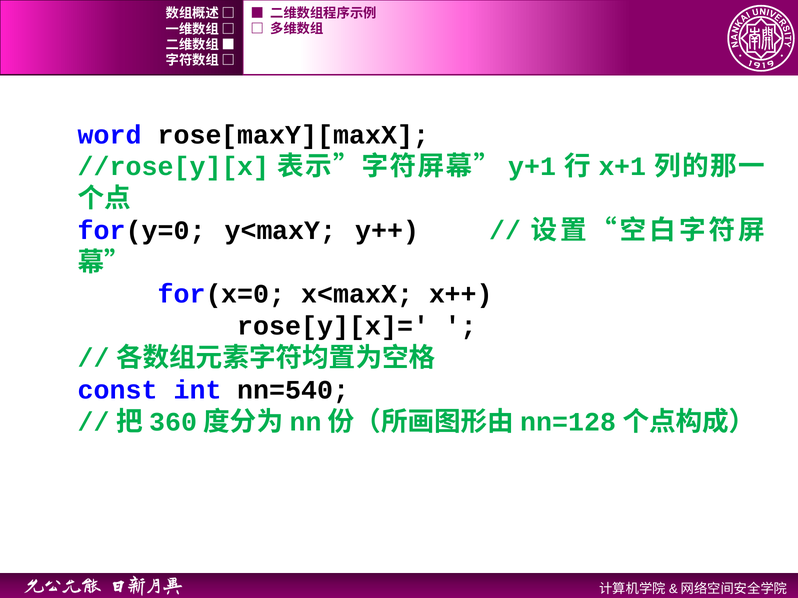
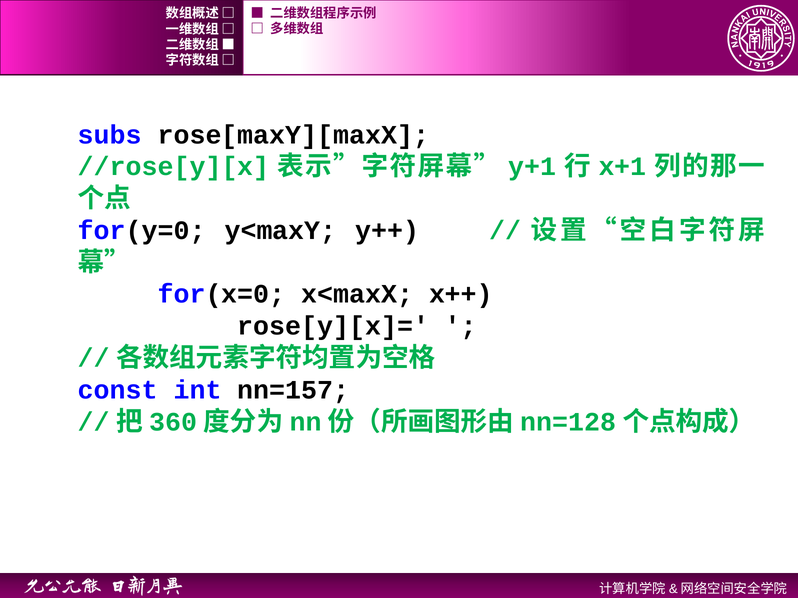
word: word -> subs
nn=540: nn=540 -> nn=157
